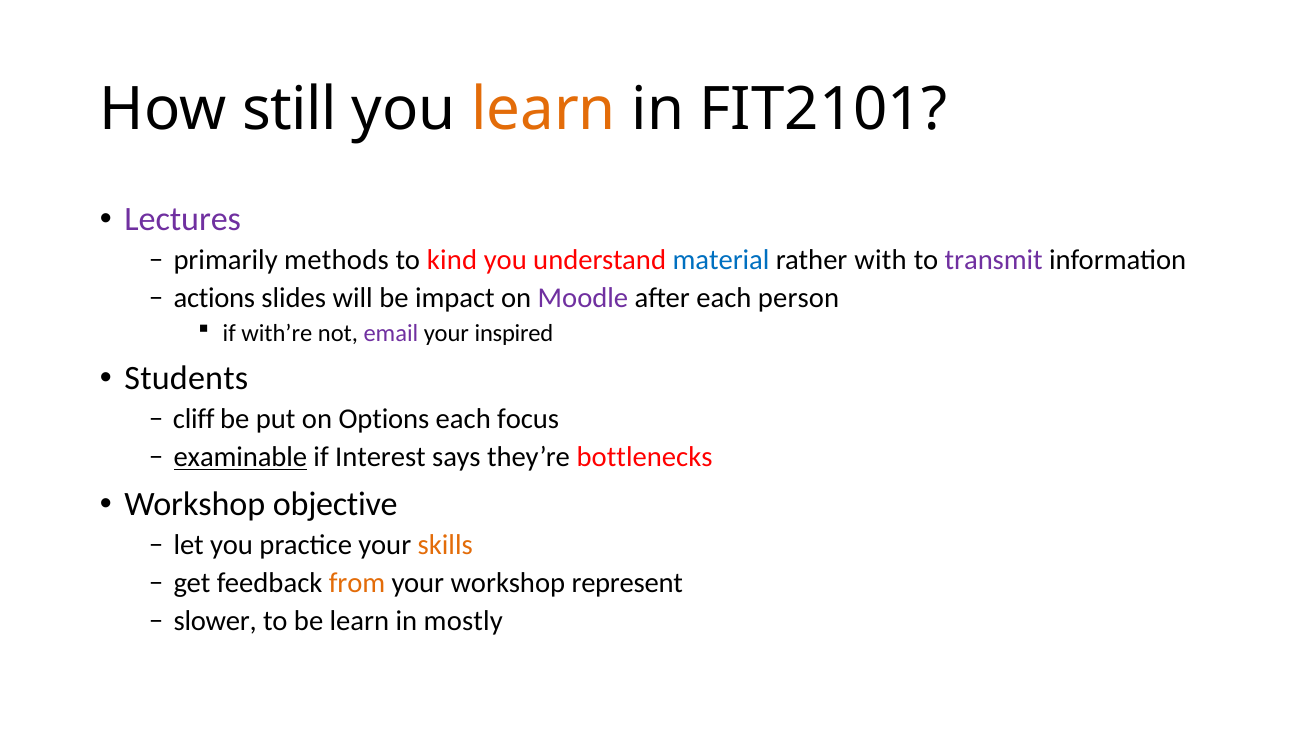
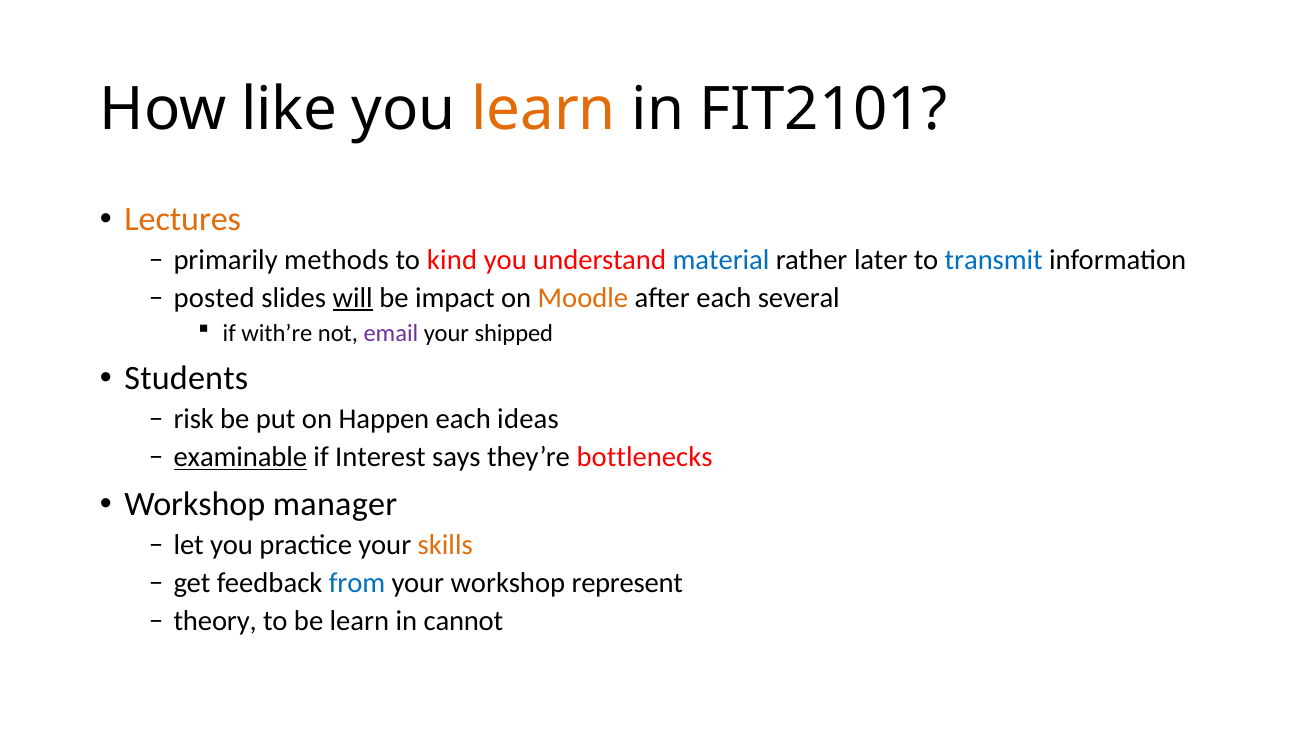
still: still -> like
Lectures colour: purple -> orange
with: with -> later
transmit colour: purple -> blue
actions: actions -> posted
will underline: none -> present
Moodle colour: purple -> orange
person: person -> several
inspired: inspired -> shipped
cliff: cliff -> risk
Options: Options -> Happen
focus: focus -> ideas
objective: objective -> manager
from colour: orange -> blue
slower: slower -> theory
mostly: mostly -> cannot
